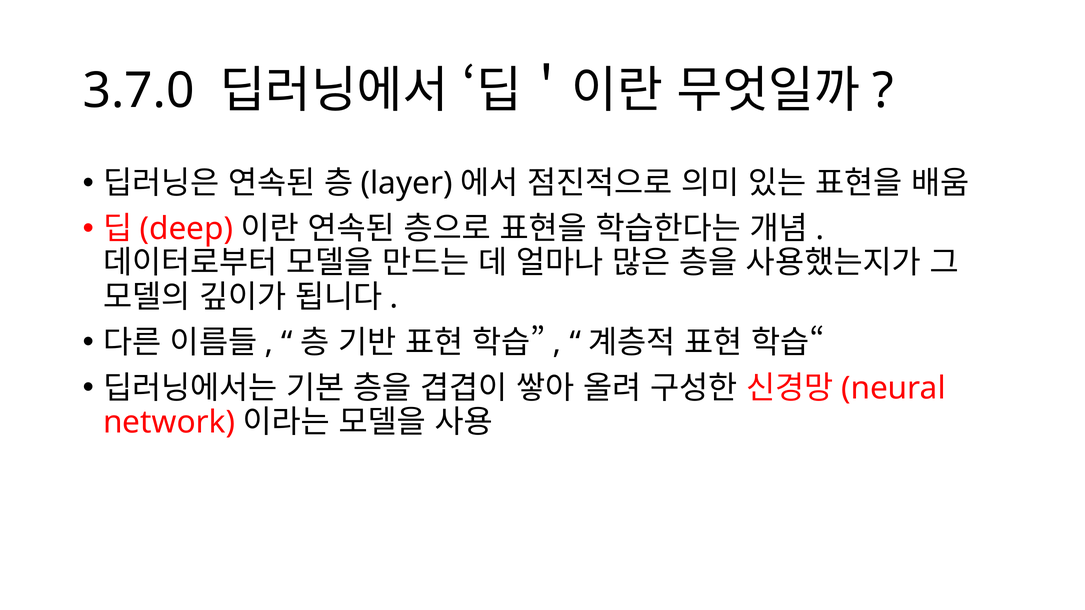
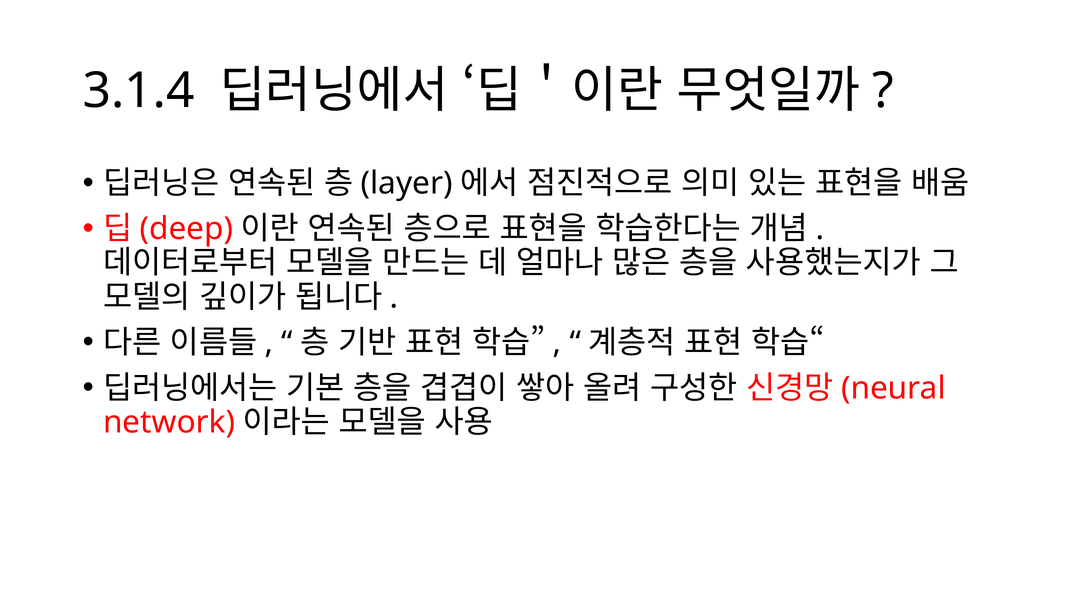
3.7.0: 3.7.0 -> 3.1.4
